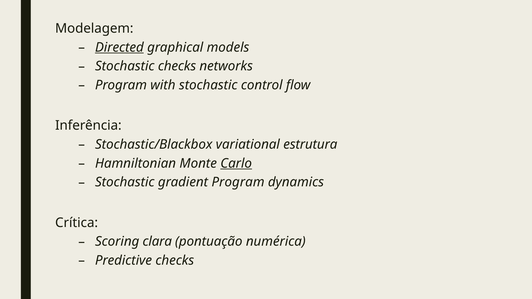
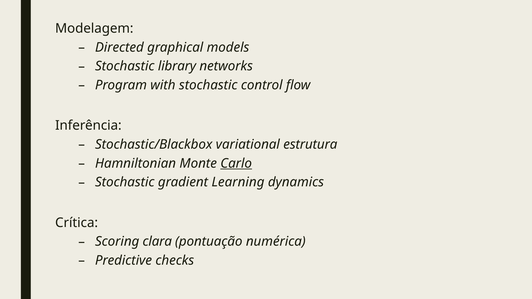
Directed underline: present -> none
Stochastic checks: checks -> library
gradient Program: Program -> Learning
